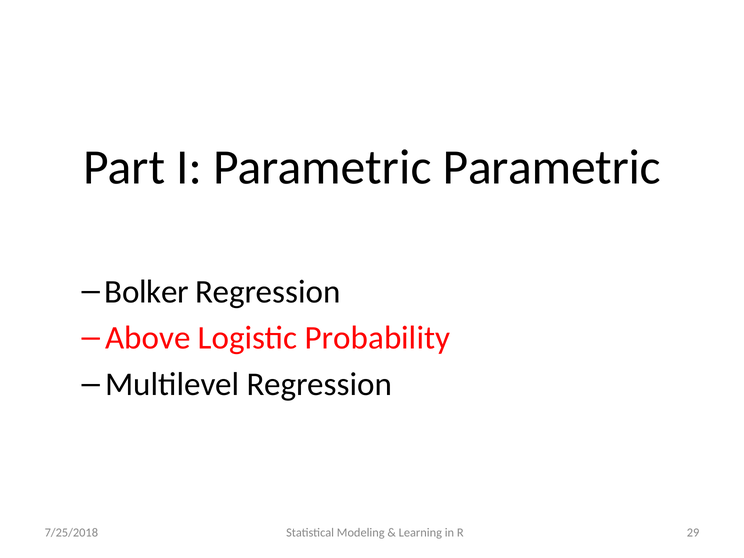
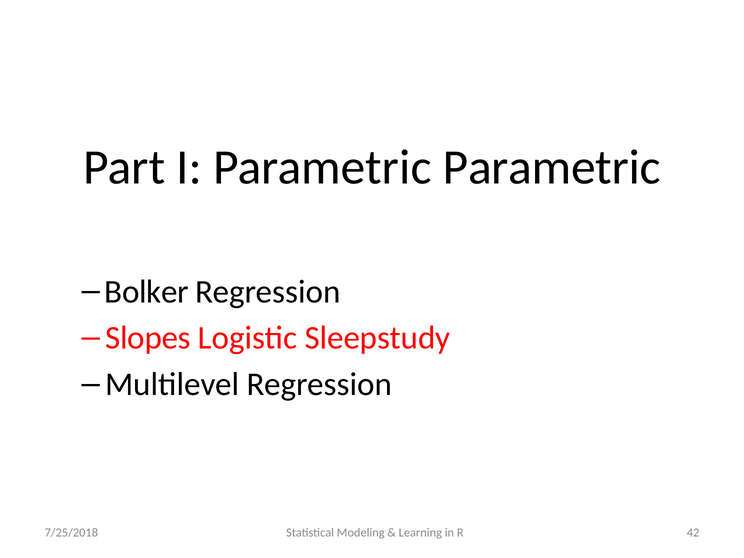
Above: Above -> Slopes
Probability: Probability -> Sleepstudy
29: 29 -> 42
